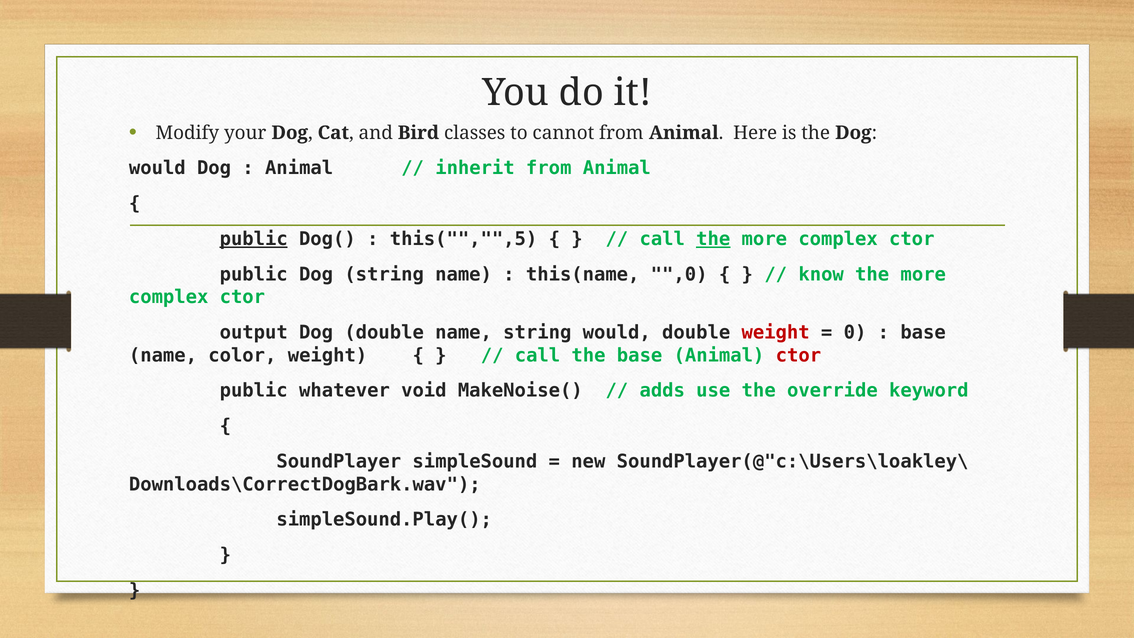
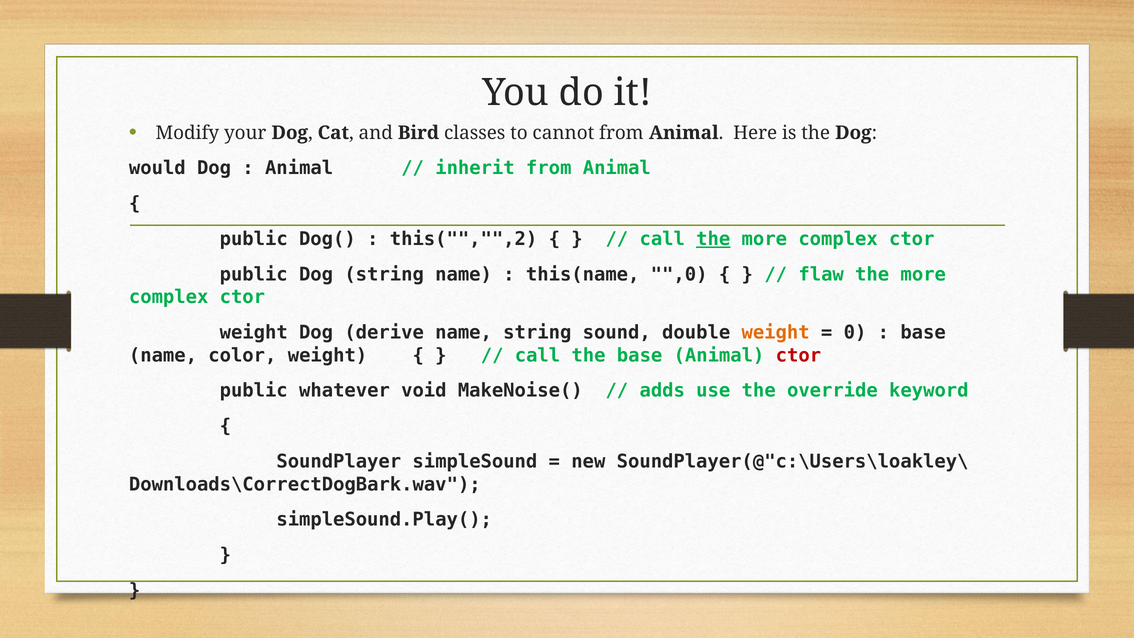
public at (254, 239) underline: present -> none
this("","",5: this("","",5 -> this("","",2
know: know -> flaw
output at (254, 333): output -> weight
Dog double: double -> derive
string would: would -> sound
weight at (776, 333) colour: red -> orange
